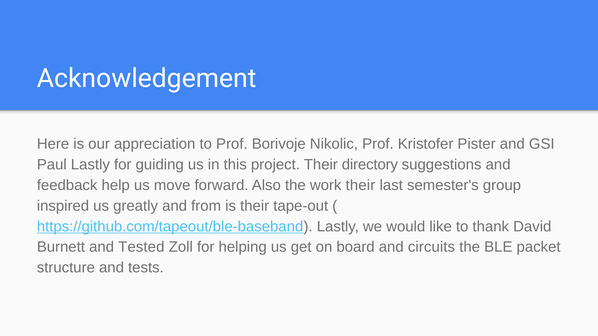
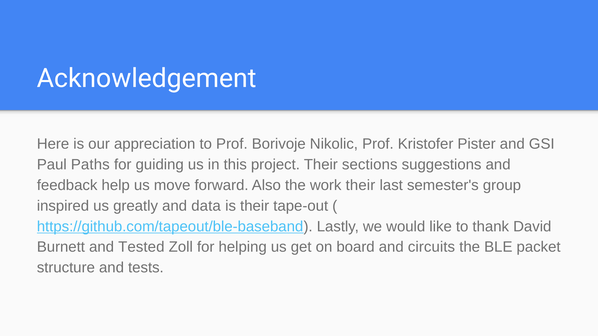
Paul Lastly: Lastly -> Paths
directory: directory -> sections
from: from -> data
